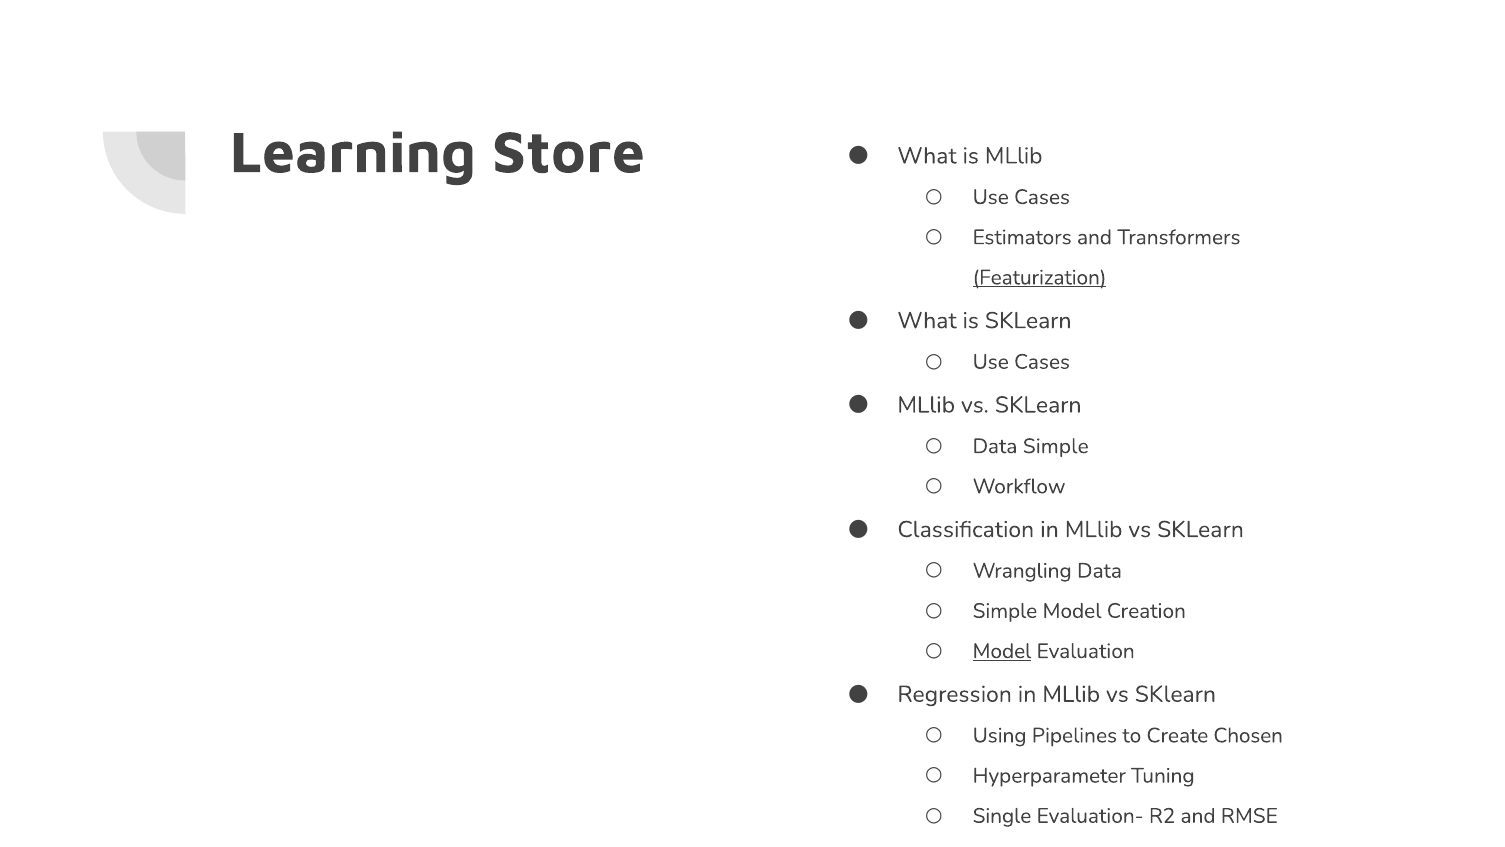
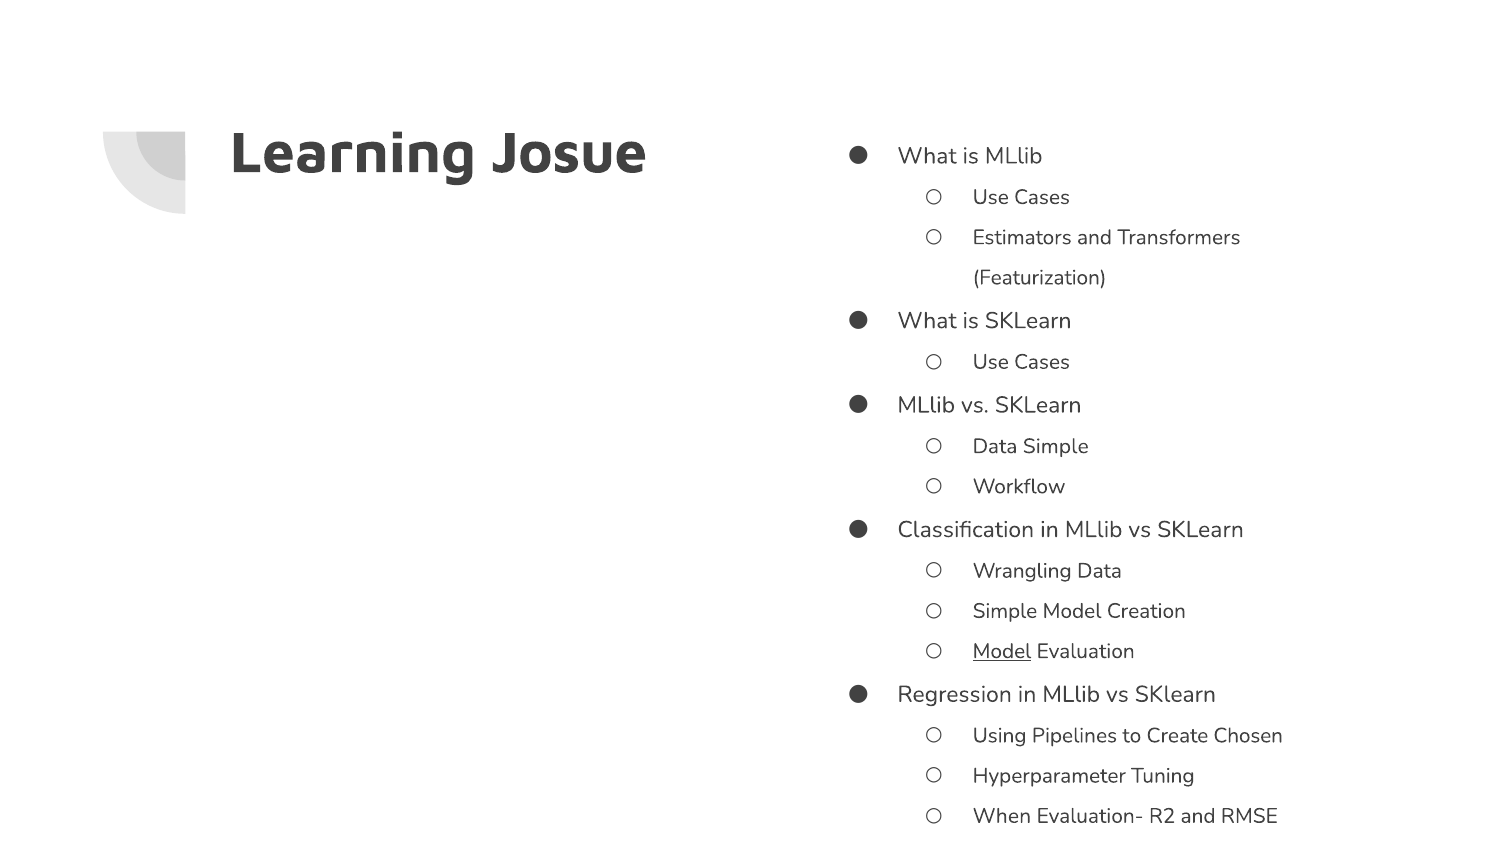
Store: Store -> Josue
Featurization underline: present -> none
Single: Single -> When
